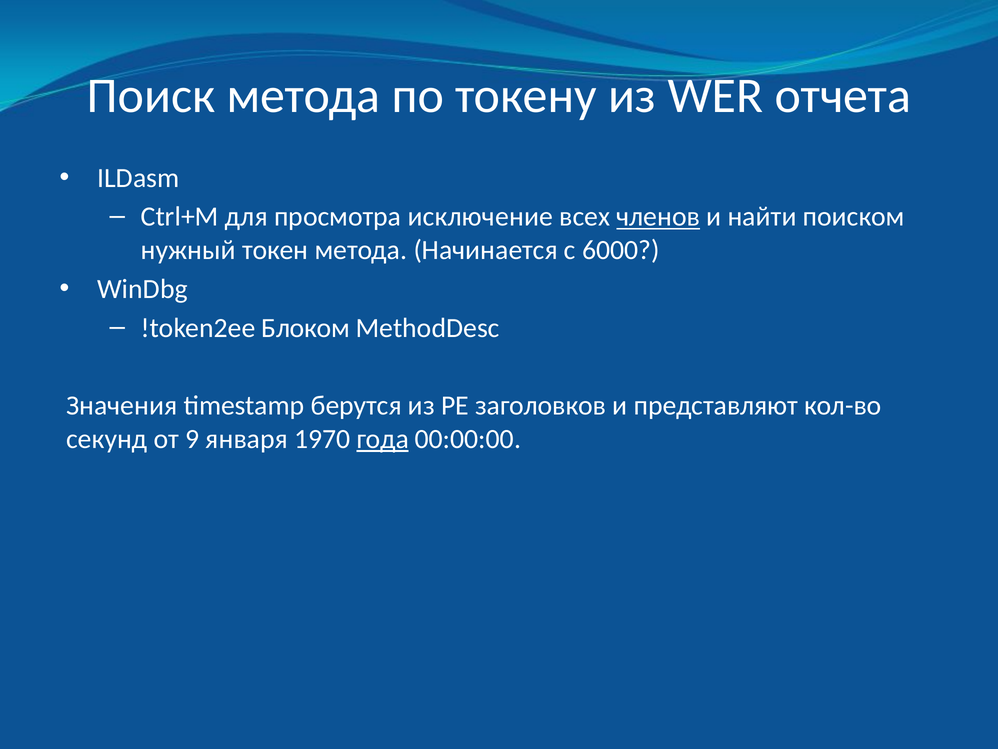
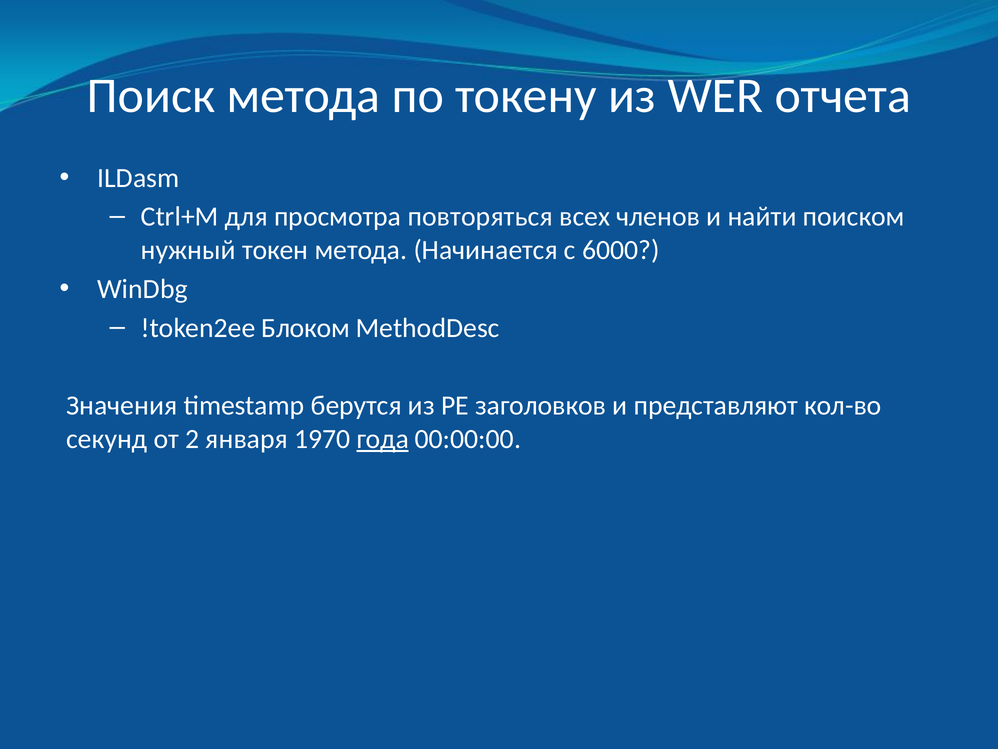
исключение: исключение -> повторяться
членов underline: present -> none
9: 9 -> 2
